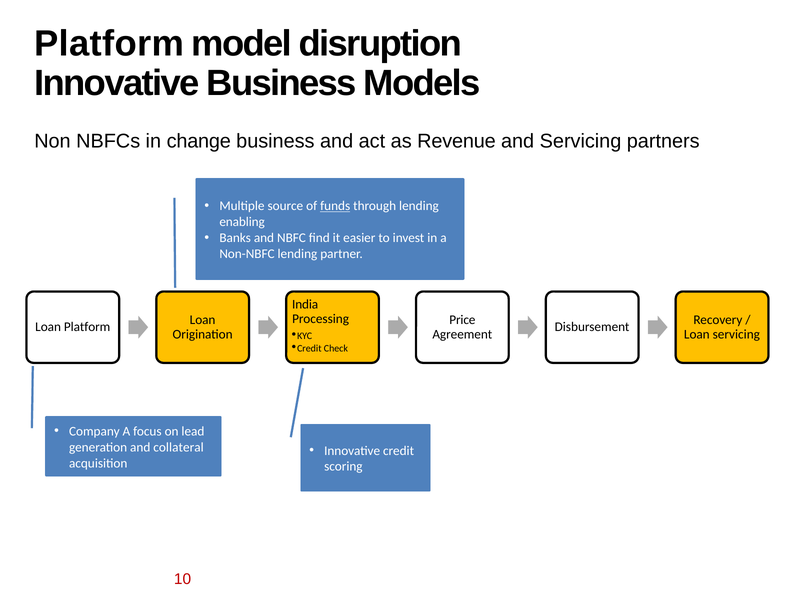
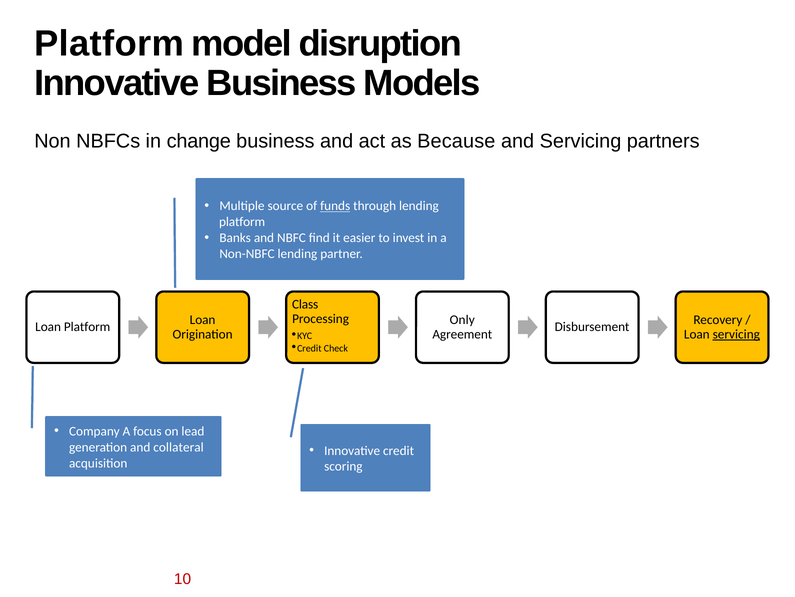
Revenue: Revenue -> Because
enabling at (242, 222): enabling -> platform
India: India -> Class
Price: Price -> Only
servicing at (736, 334) underline: none -> present
